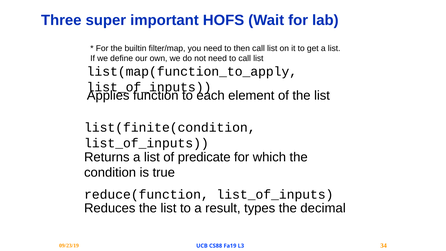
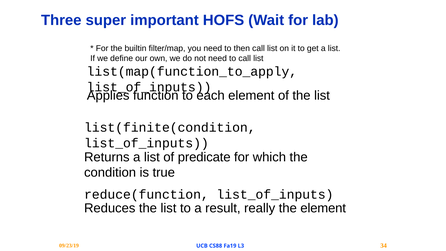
types: types -> really
the decimal: decimal -> element
